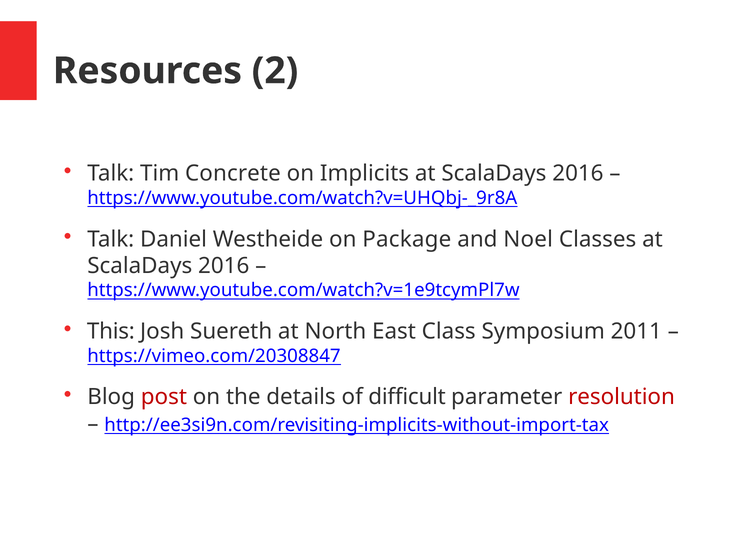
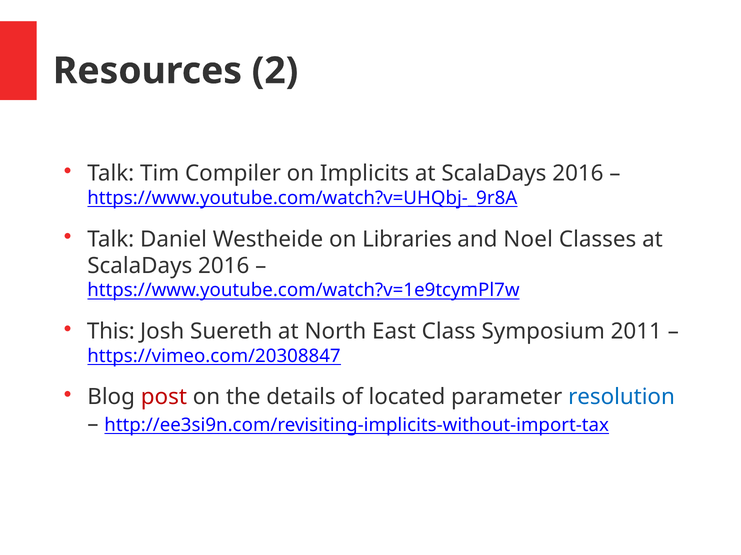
Concrete: Concrete -> Compiler
Package: Package -> Libraries
difficult: difficult -> located
resolution colour: red -> blue
